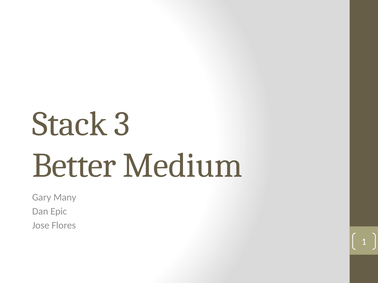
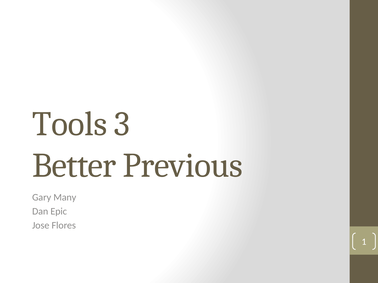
Stack: Stack -> Tools
Medium: Medium -> Previous
